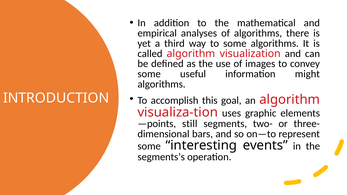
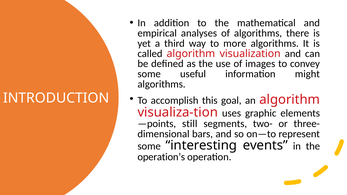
to some: some -> more
segments’s: segments’s -> operation’s
